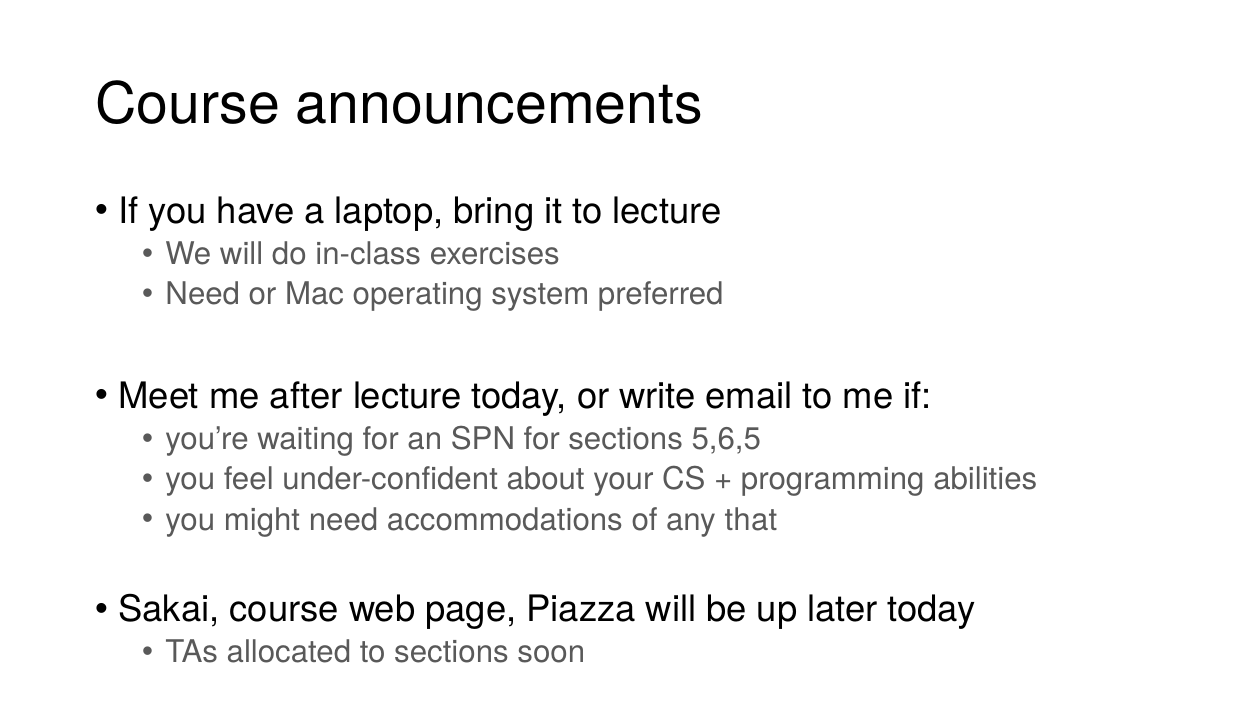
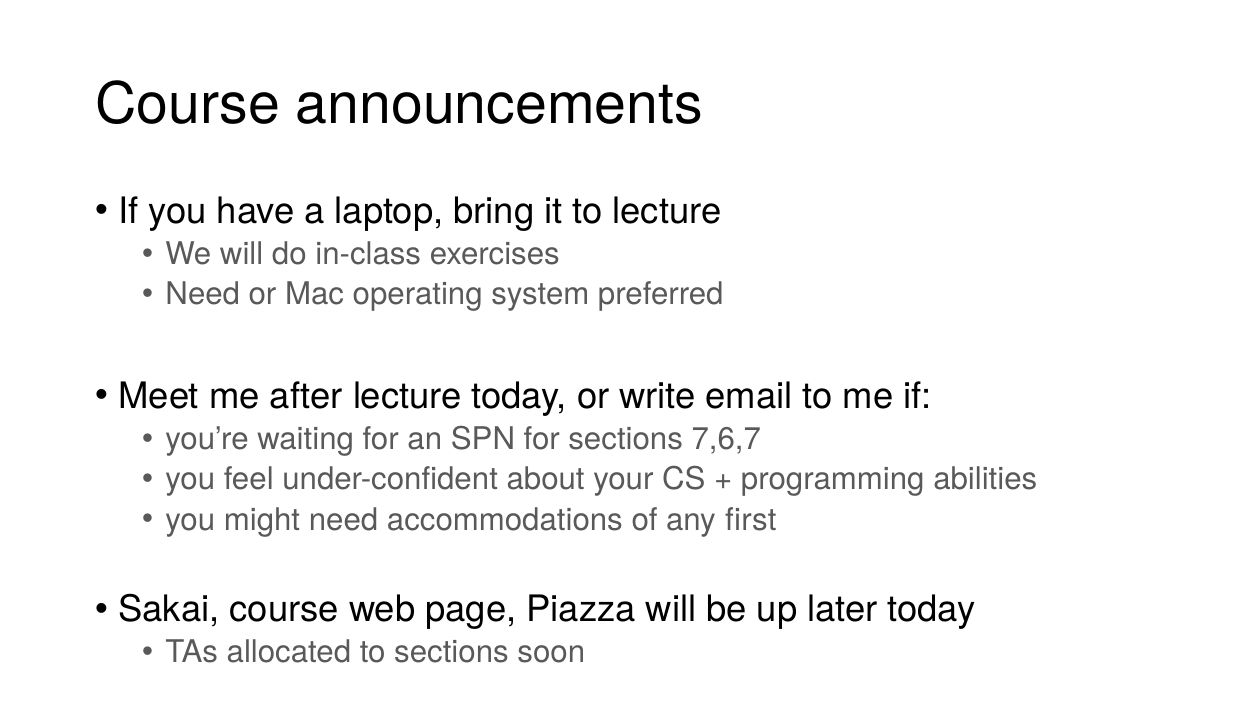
5,6,5: 5,6,5 -> 7,6,7
that: that -> first
